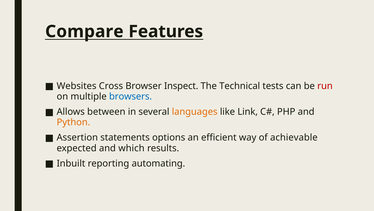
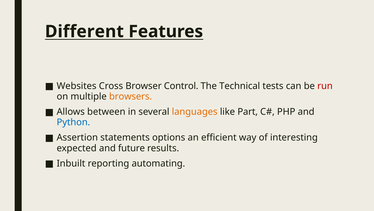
Compare: Compare -> Different
Inspect: Inspect -> Control
browsers colour: blue -> orange
Link: Link -> Part
Python colour: orange -> blue
achievable: achievable -> interesting
which: which -> future
